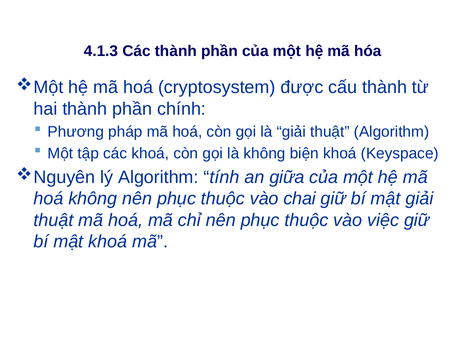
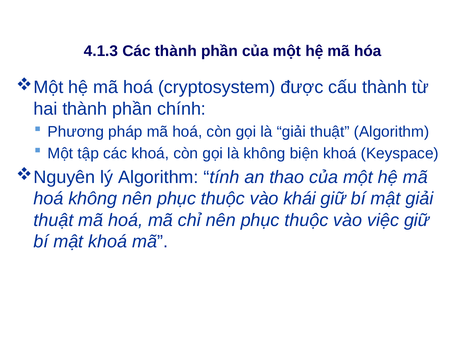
giữa: giữa -> thao
chai: chai -> khái
